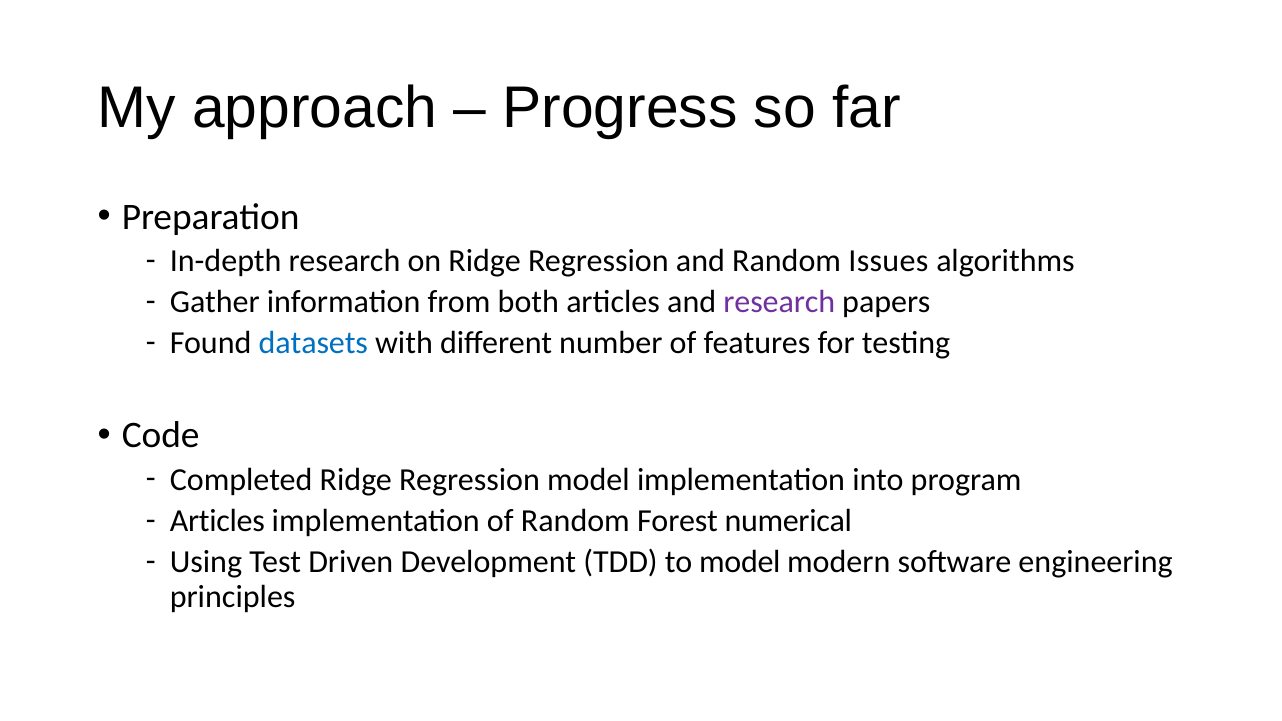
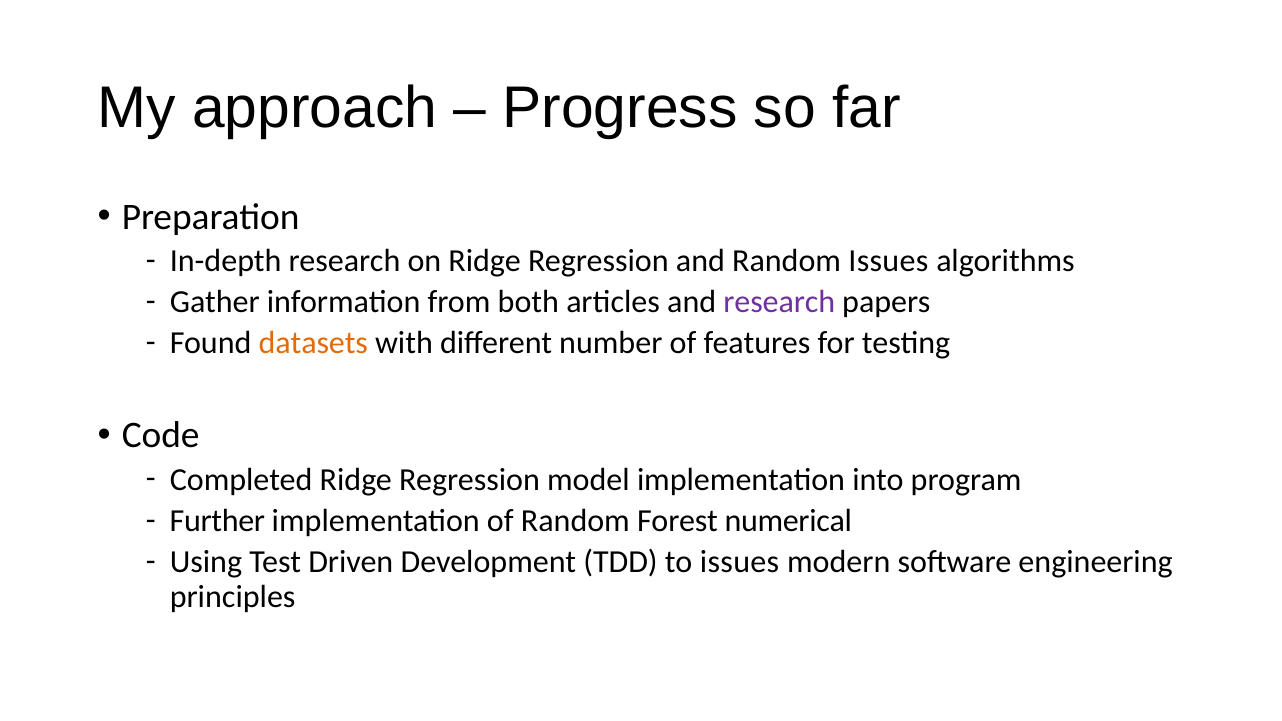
datasets colour: blue -> orange
Articles at (217, 521): Articles -> Further
to model: model -> issues
